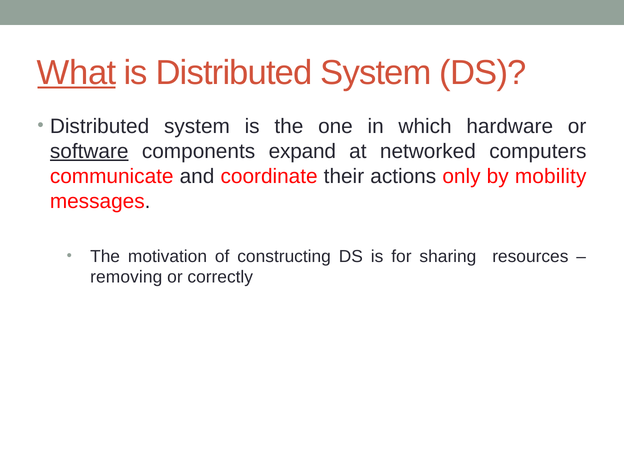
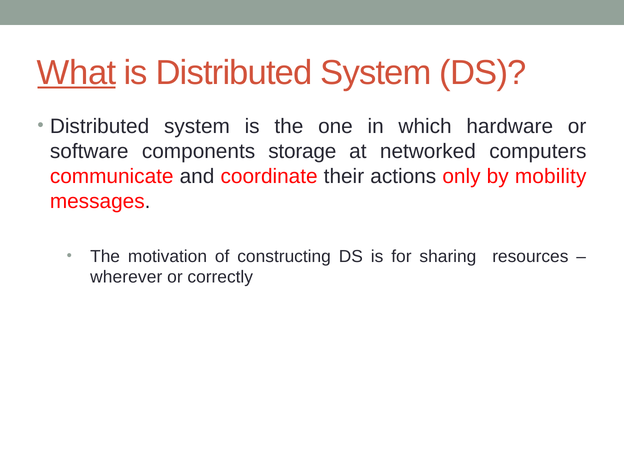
software underline: present -> none
expand: expand -> storage
removing: removing -> wherever
